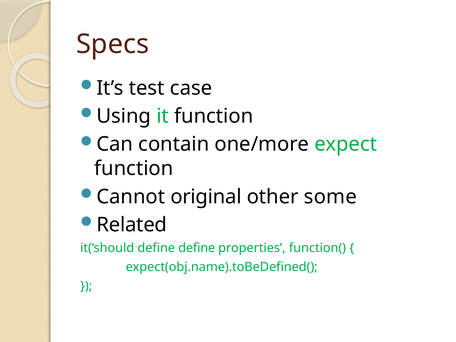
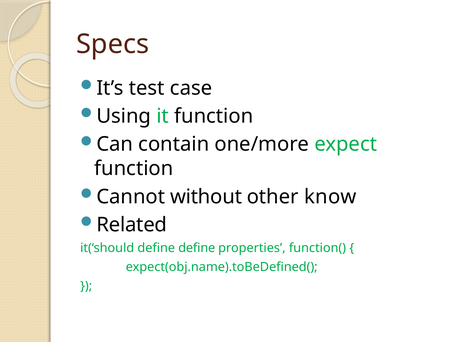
original: original -> without
some: some -> know
